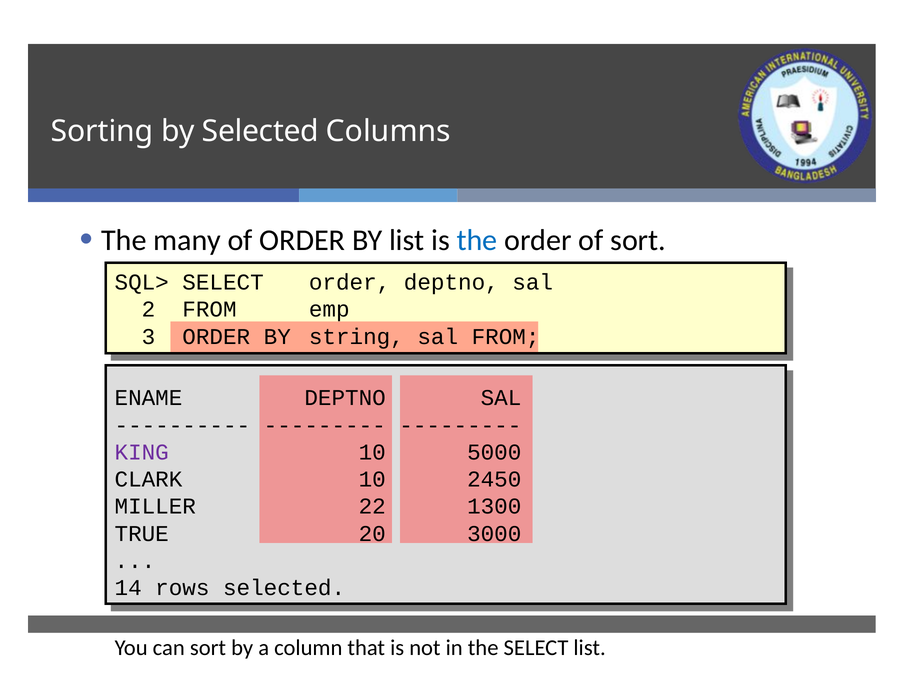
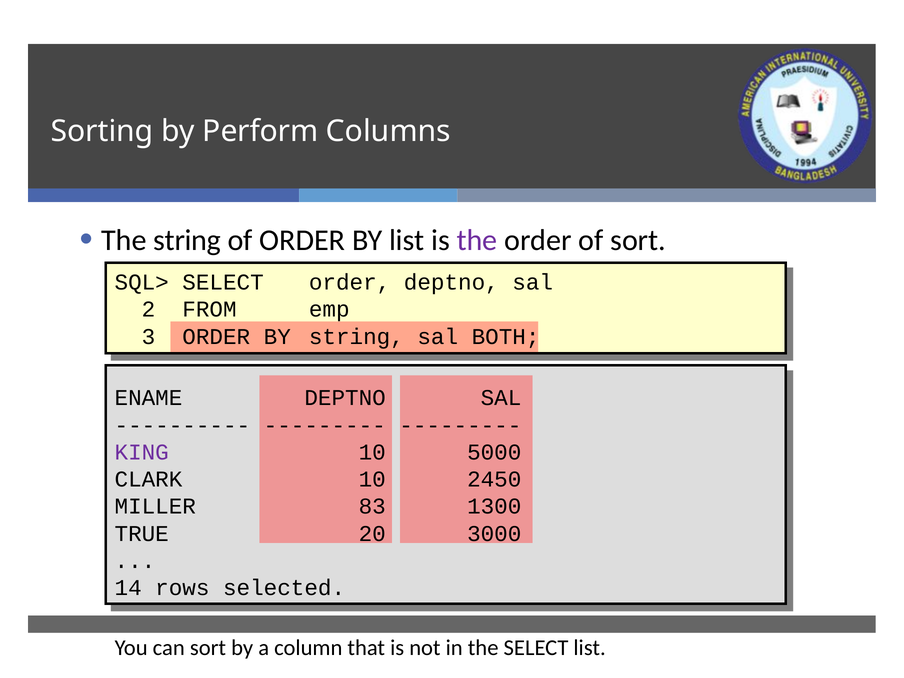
by Selected: Selected -> Perform
The many: many -> string
the at (477, 240) colour: blue -> purple
sal FROM: FROM -> BOTH
22: 22 -> 83
